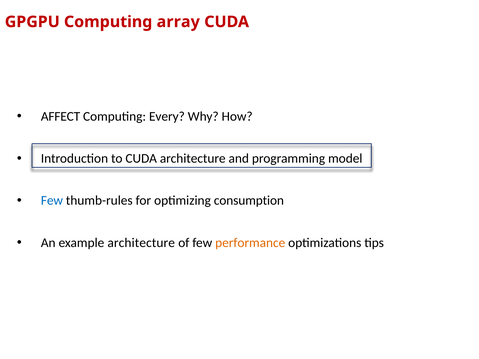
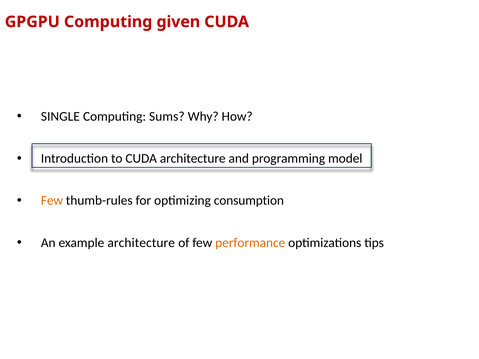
array: array -> given
AFFECT: AFFECT -> SINGLE
Every: Every -> Sums
Few at (52, 201) colour: blue -> orange
